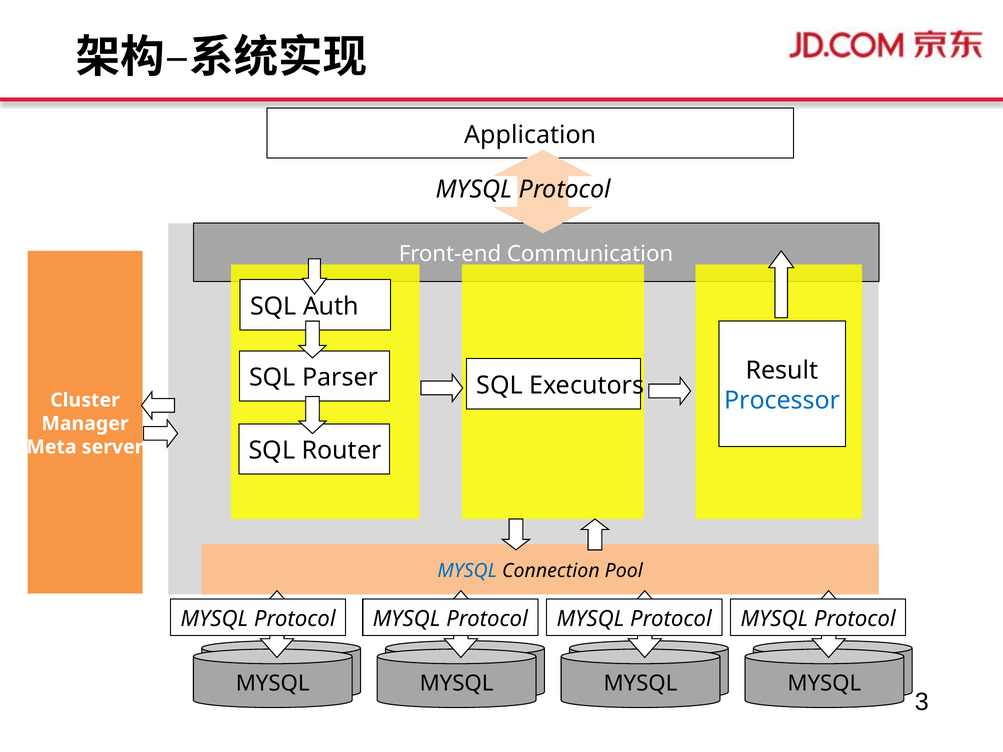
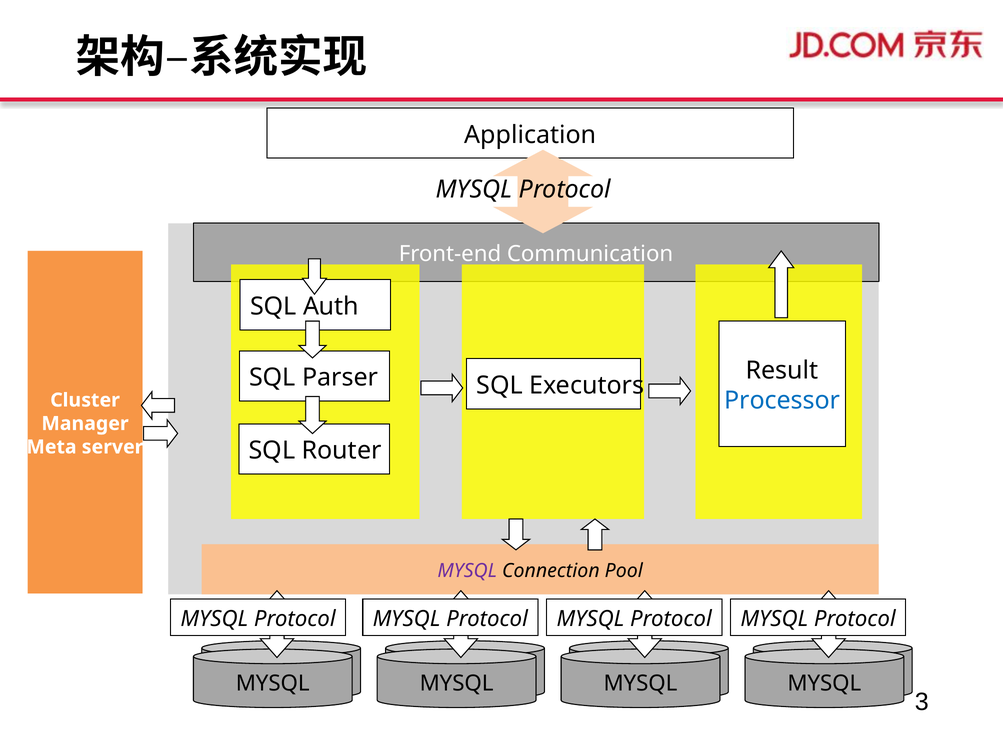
MYSQL at (467, 571) colour: blue -> purple
